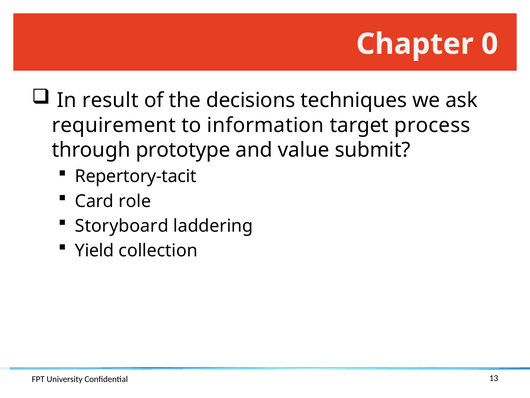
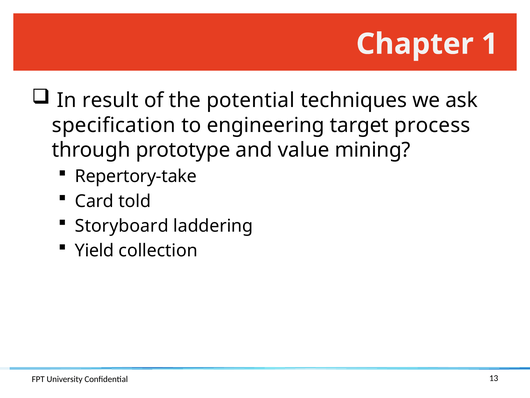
0: 0 -> 1
decisions: decisions -> potential
requirement: requirement -> specification
information: information -> engineering
submit: submit -> mining
Repertory-tacit: Repertory-tacit -> Repertory-take
role: role -> told
